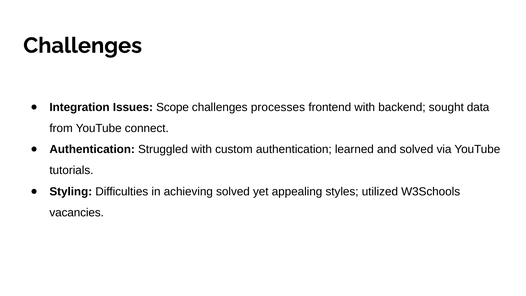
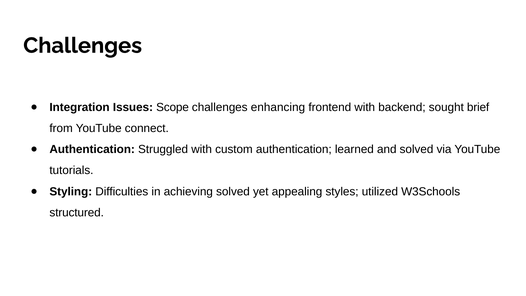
processes: processes -> enhancing
data: data -> brief
vacancies: vacancies -> structured
